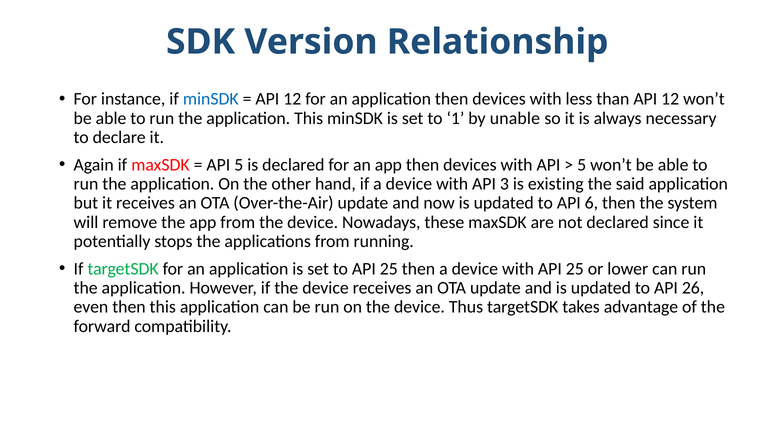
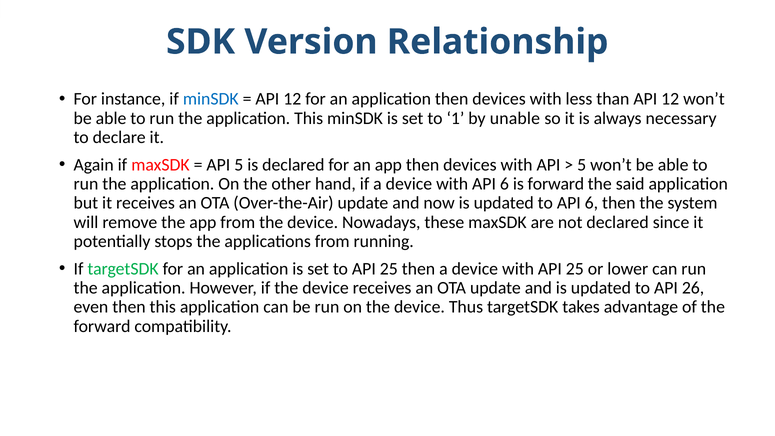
with API 3: 3 -> 6
is existing: existing -> forward
